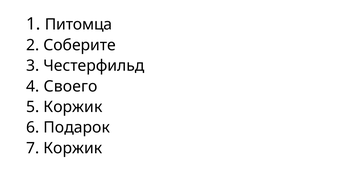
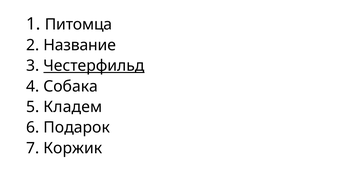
Соберите: Соберите -> Название
Честерфильд underline: none -> present
Своего: Своего -> Собака
5 Коржик: Коржик -> Кладем
